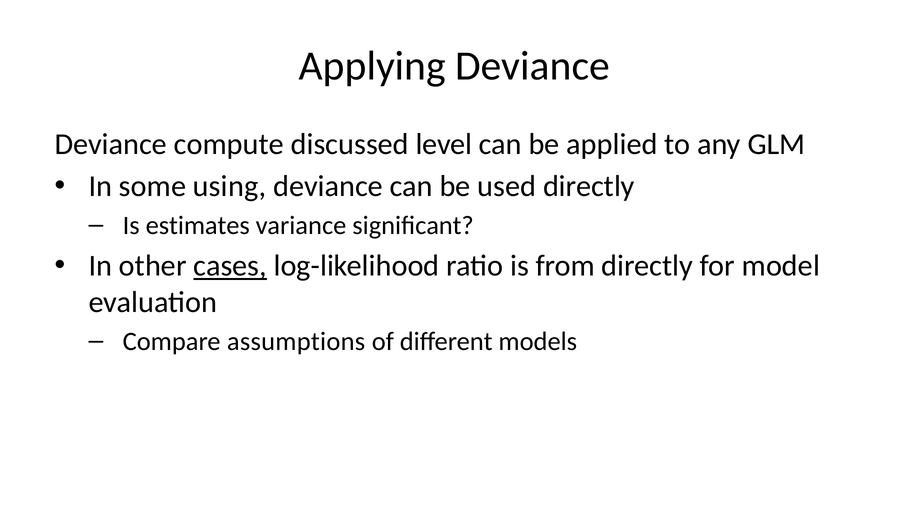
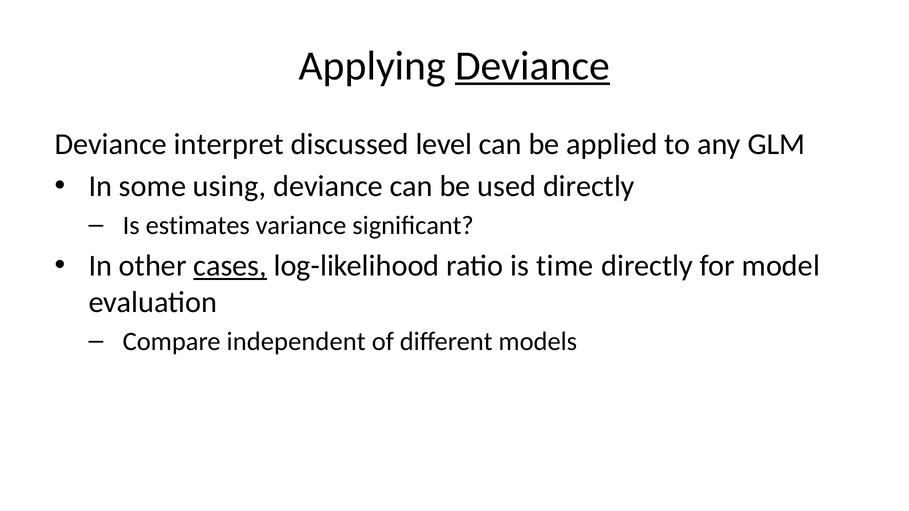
Deviance at (533, 66) underline: none -> present
compute: compute -> interpret
from: from -> time
assumptions: assumptions -> independent
